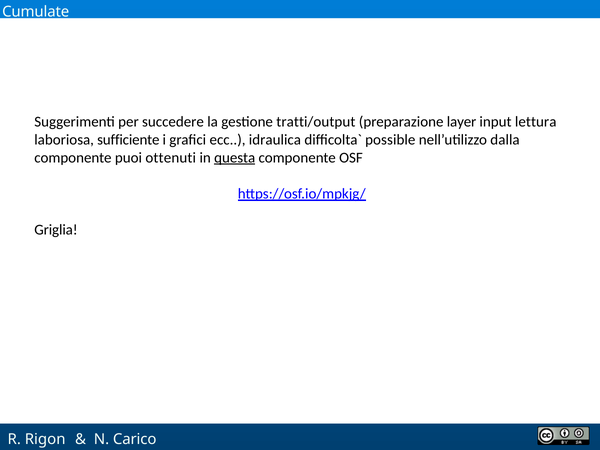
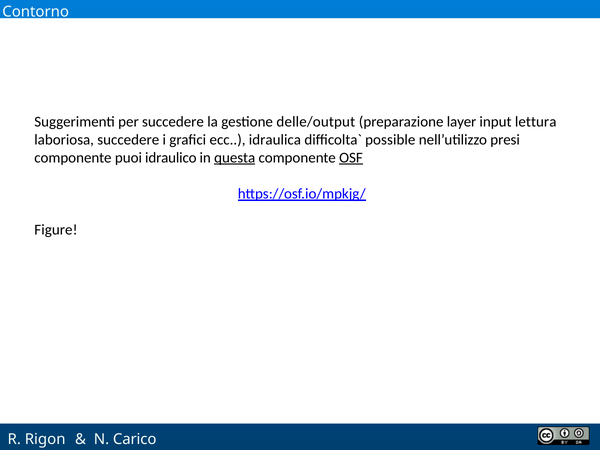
Cumulate: Cumulate -> Contorno
tratti/output: tratti/output -> delle/output
laboriosa sufficiente: sufficiente -> succedere
dalla: dalla -> presi
ottenuti: ottenuti -> idraulico
OSF underline: none -> present
Griglia: Griglia -> Figure
